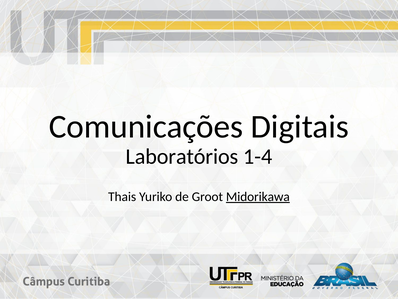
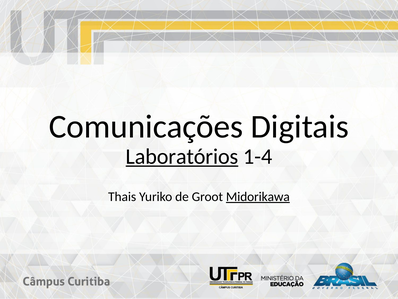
Laboratórios underline: none -> present
